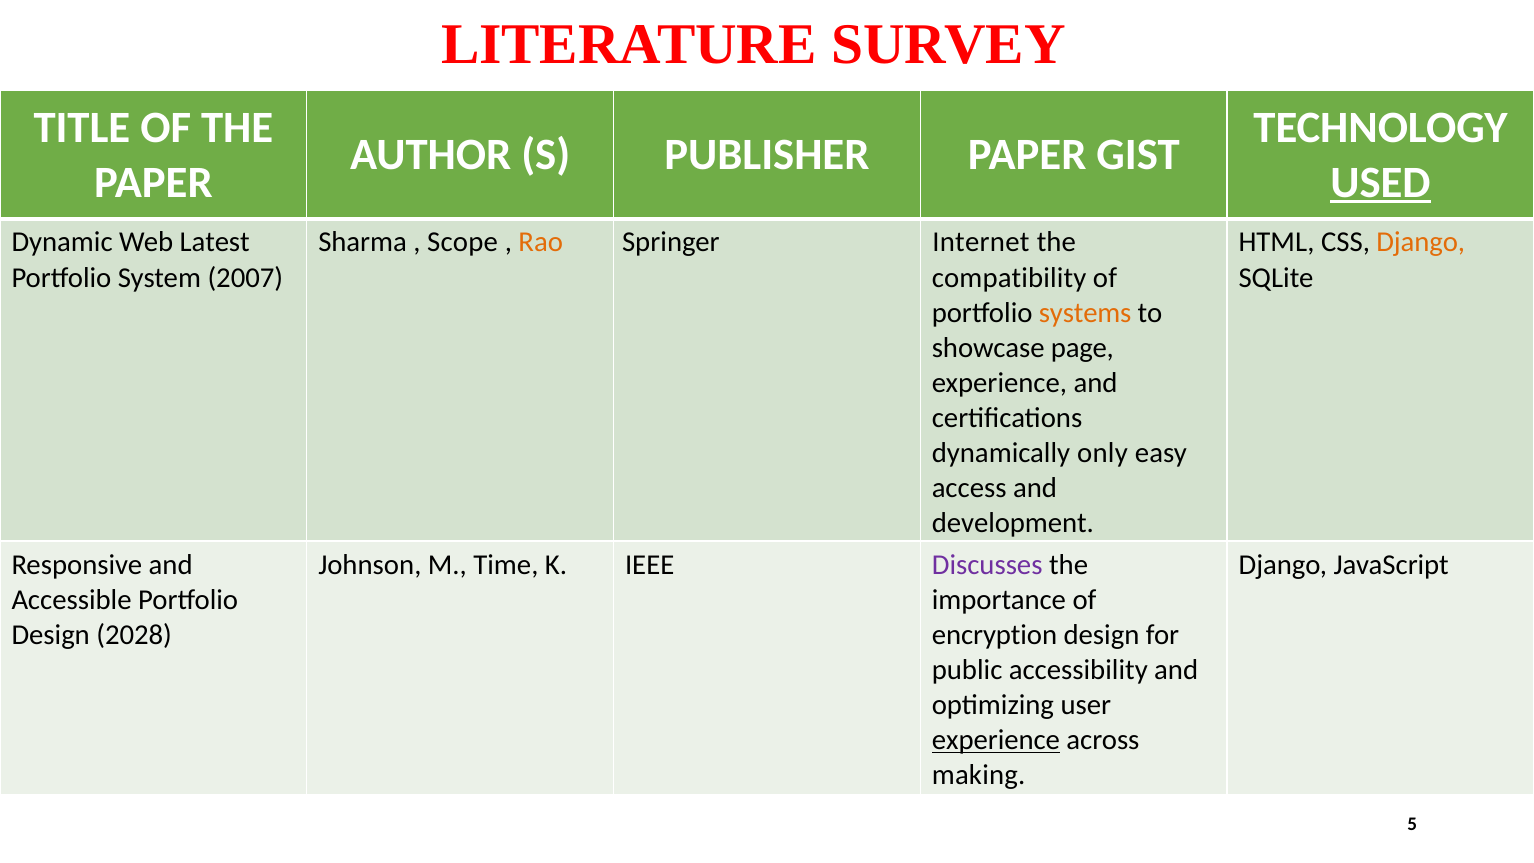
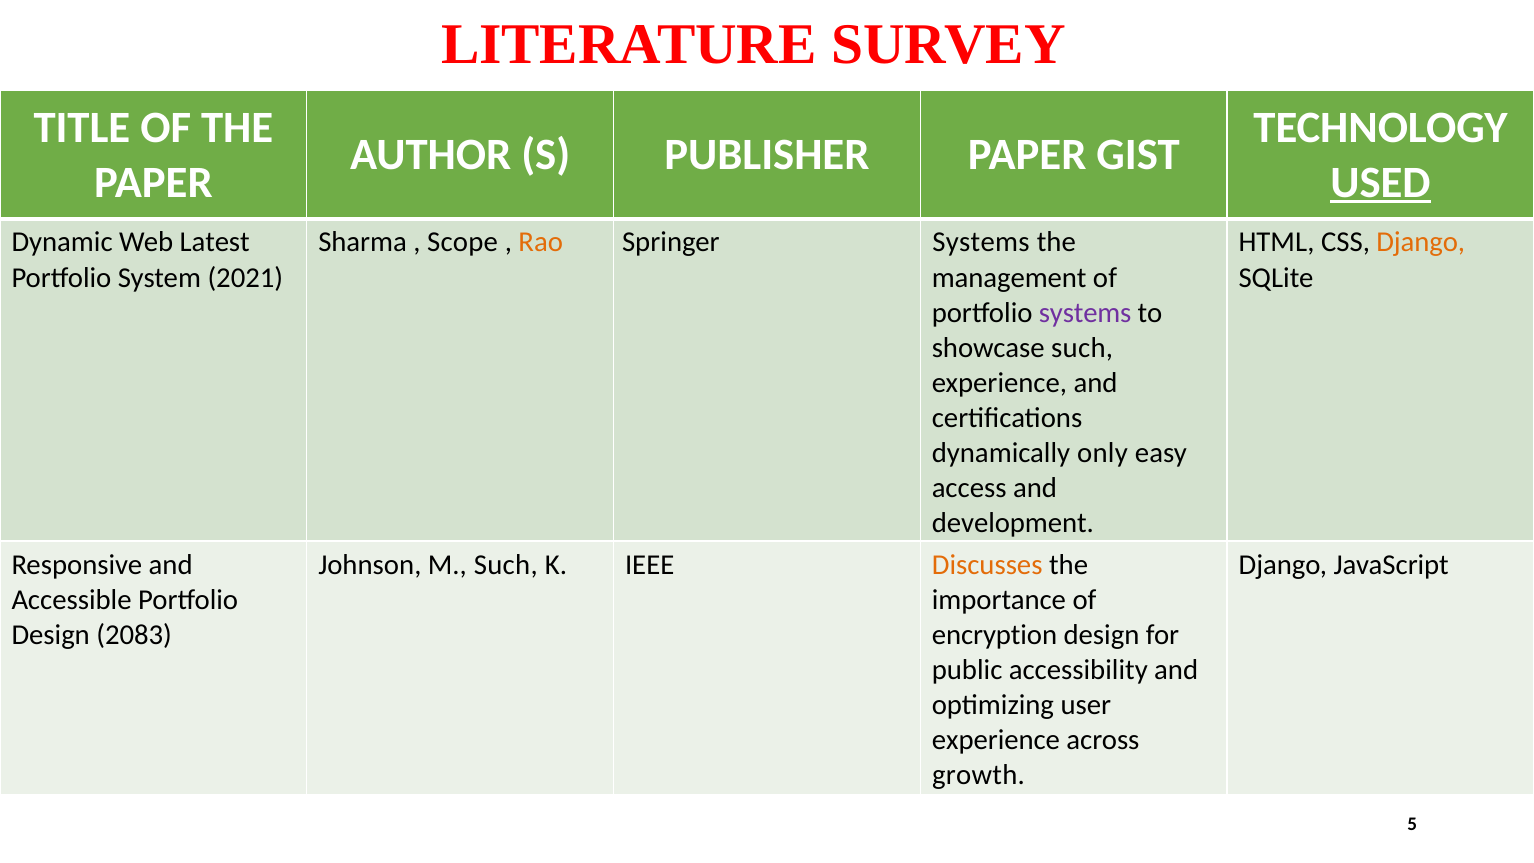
Springer Internet: Internet -> Systems
2007: 2007 -> 2021
compatibility: compatibility -> management
systems at (1085, 313) colour: orange -> purple
showcase page: page -> such
M Time: Time -> Such
Discusses colour: purple -> orange
2028: 2028 -> 2083
experience at (996, 740) underline: present -> none
making: making -> growth
